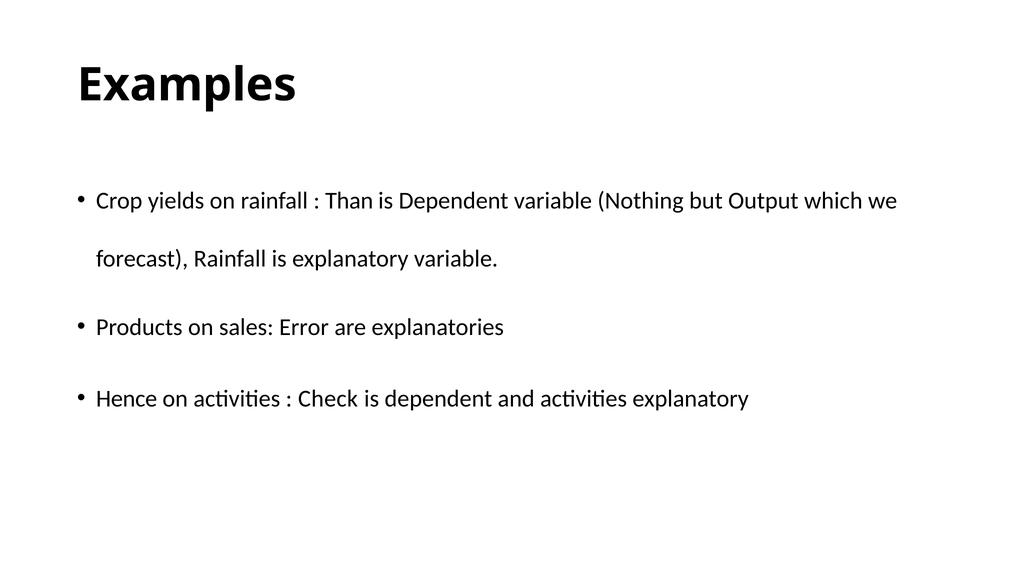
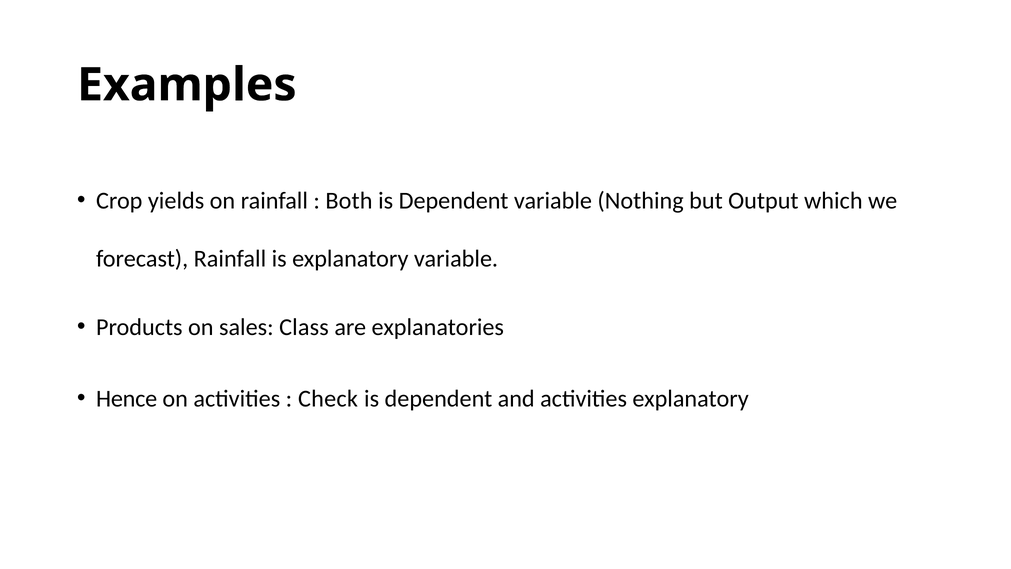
Than: Than -> Both
Error: Error -> Class
